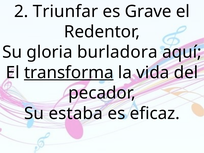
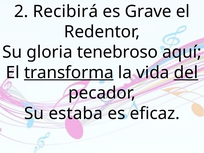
Triunfar: Triunfar -> Recibirá
burladora: burladora -> tenebroso
del underline: none -> present
